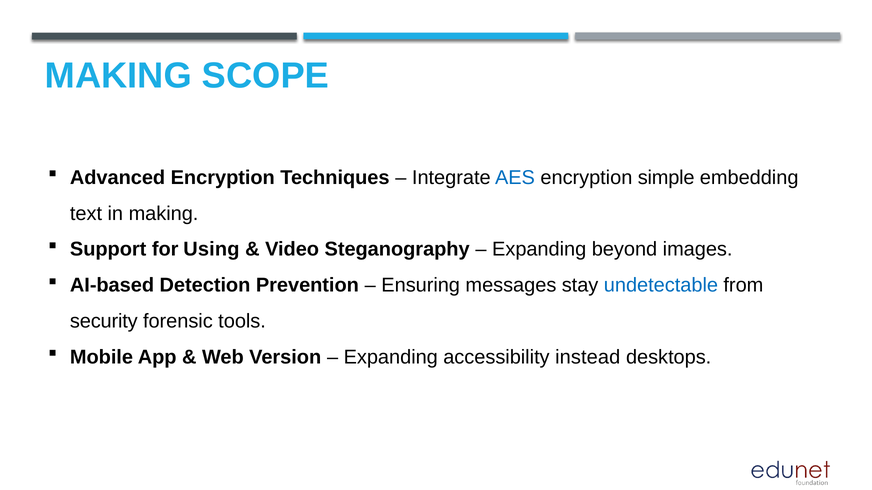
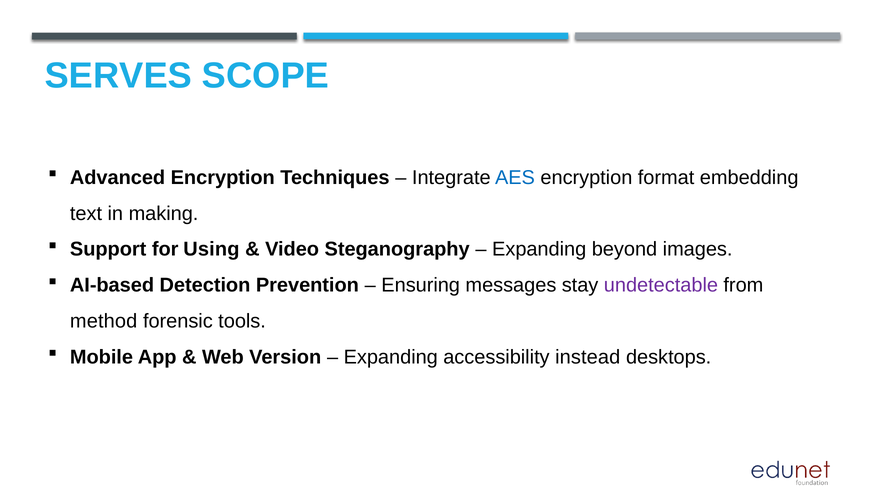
MAKING at (118, 76): MAKING -> SERVES
simple: simple -> format
undetectable colour: blue -> purple
security: security -> method
